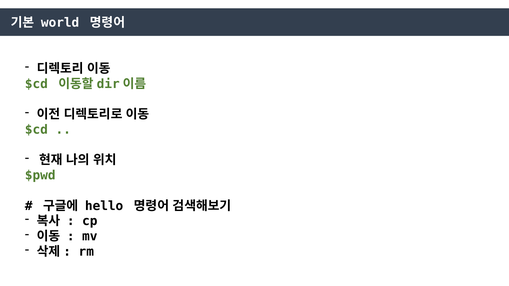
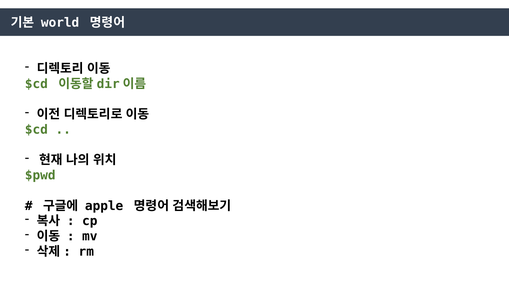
hello: hello -> apple
